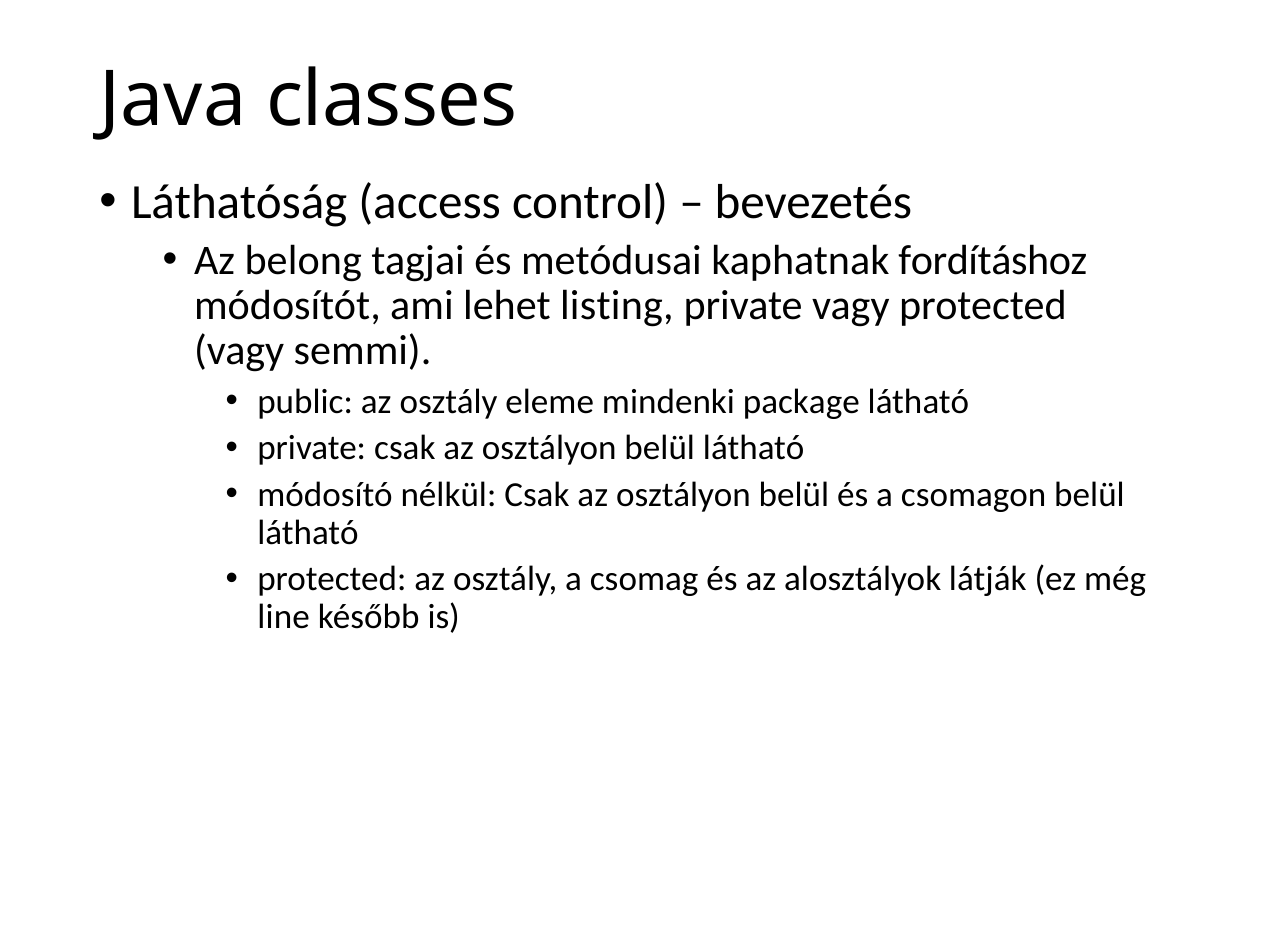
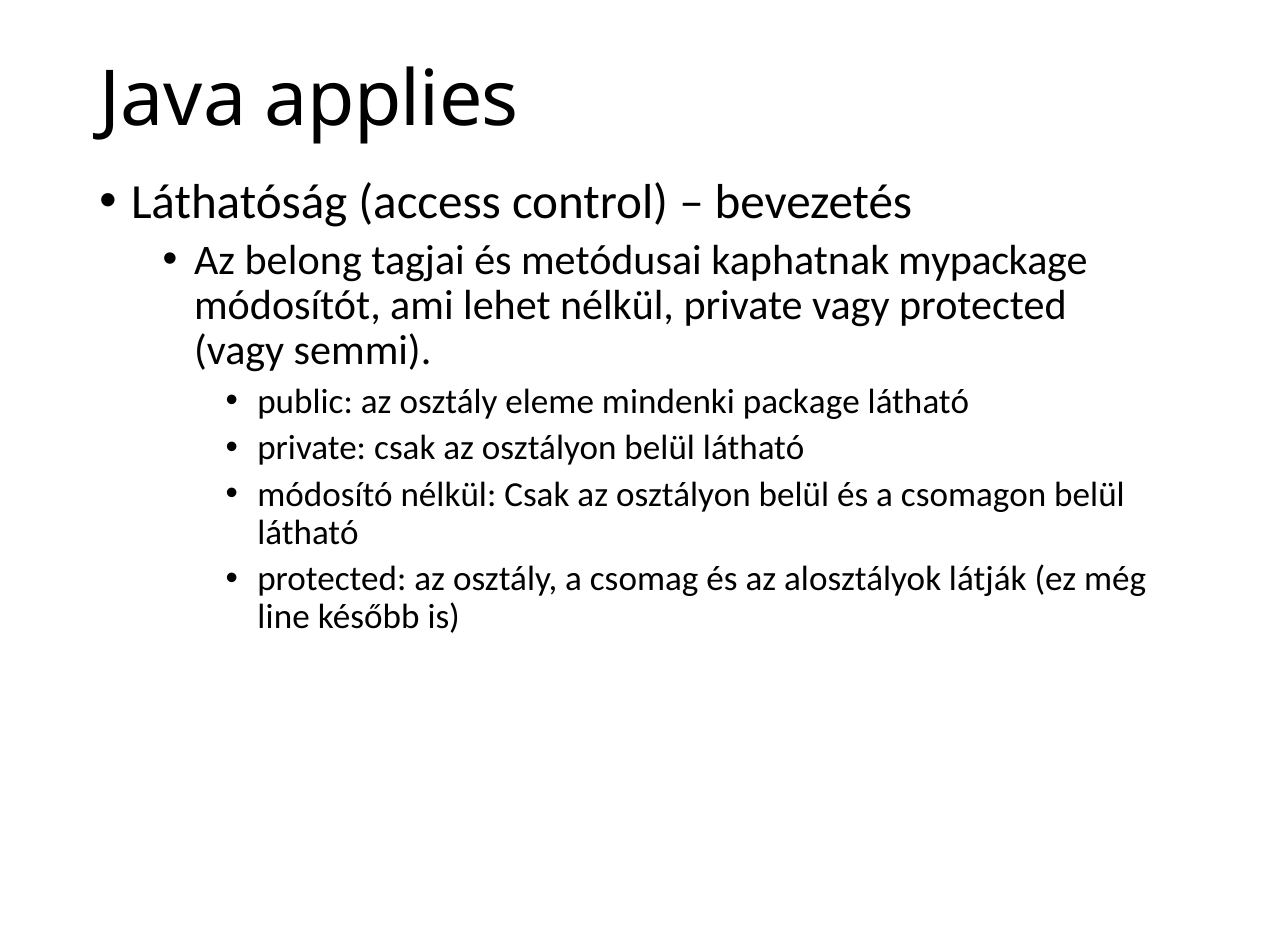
classes: classes -> applies
fordításhoz: fordításhoz -> mypackage
lehet listing: listing -> nélkül
